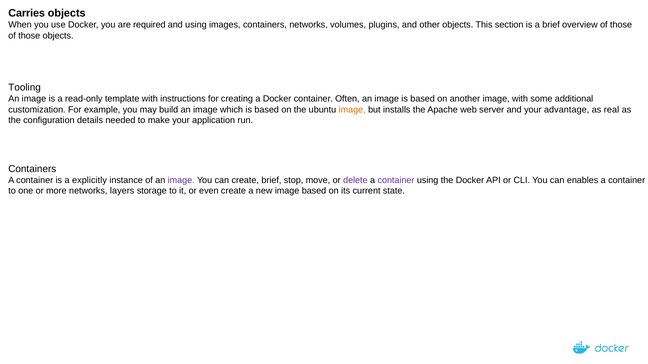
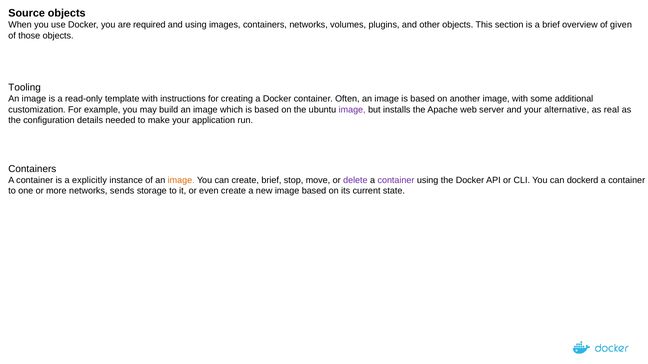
Carries: Carries -> Source
overview of those: those -> given
image at (352, 110) colour: orange -> purple
advantage: advantage -> alternative
image at (181, 180) colour: purple -> orange
enables: enables -> dockerd
layers: layers -> sends
